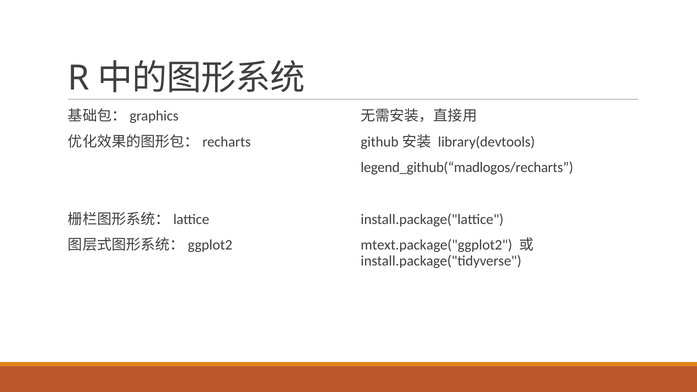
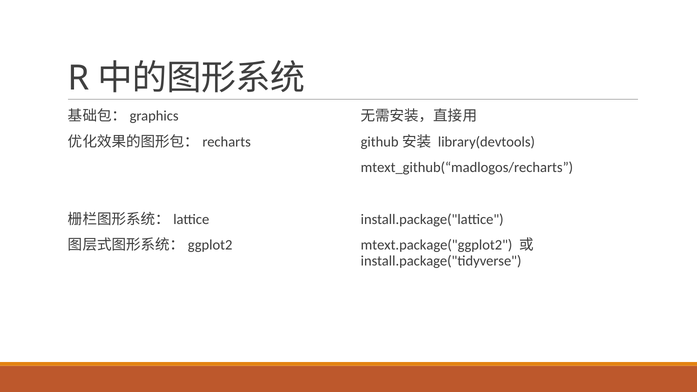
legend_github(“madlogos/recharts: legend_github(“madlogos/recharts -> mtext_github(“madlogos/recharts
